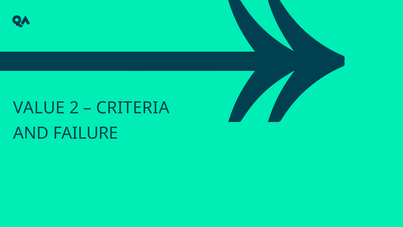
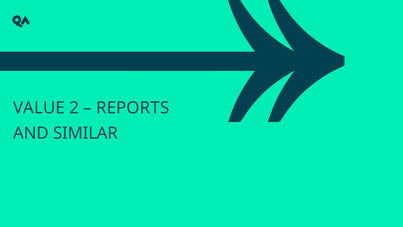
CRITERIA: CRITERIA -> REPORTS
FAILURE: FAILURE -> SIMILAR
